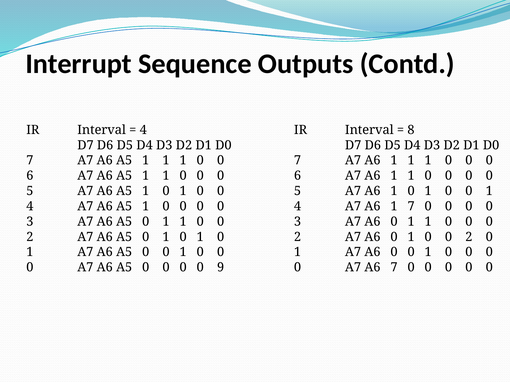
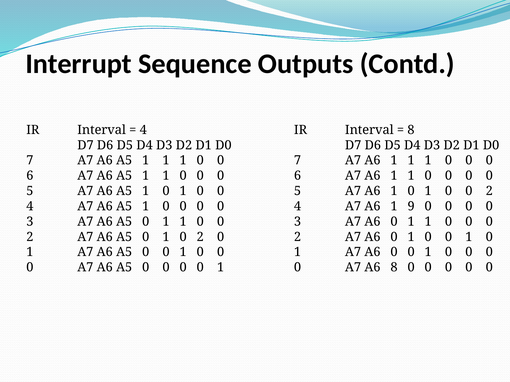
1 at (489, 191): 1 -> 2
1 7: 7 -> 9
1 at (200, 237): 1 -> 2
2 at (469, 237): 2 -> 1
0 0 0 9: 9 -> 1
A6 7: 7 -> 8
